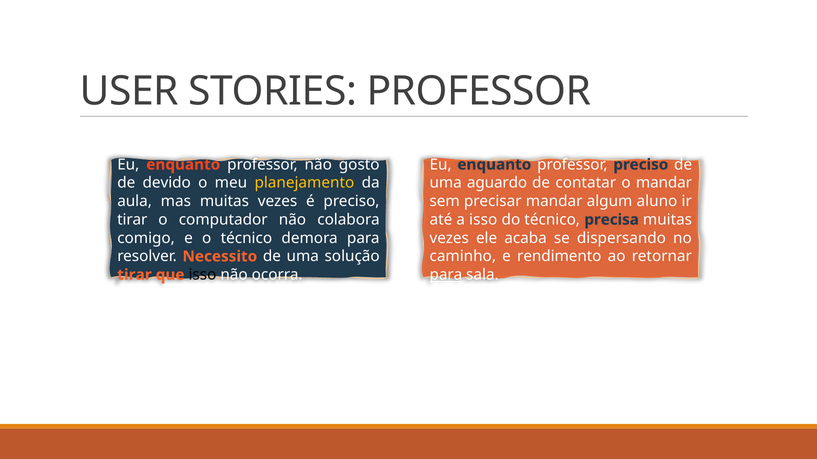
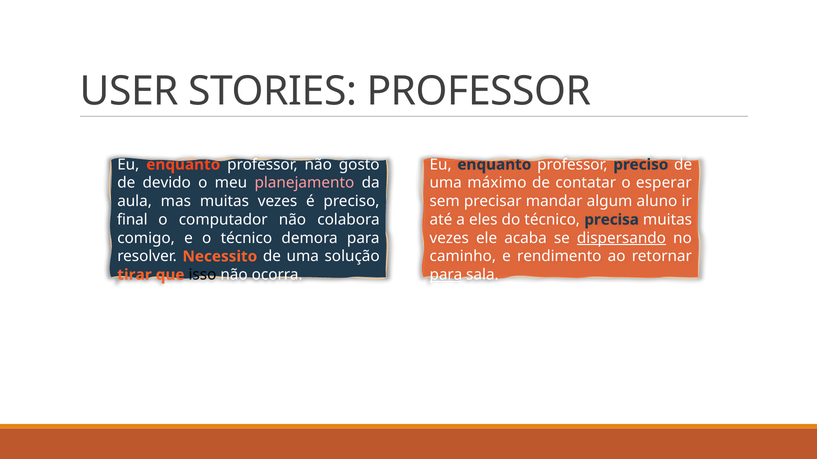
planejamento colour: yellow -> pink
aguardo: aguardo -> máximo
o mandar: mandar -> esperar
tirar at (132, 220): tirar -> final
a isso: isso -> eles
dispersando underline: none -> present
